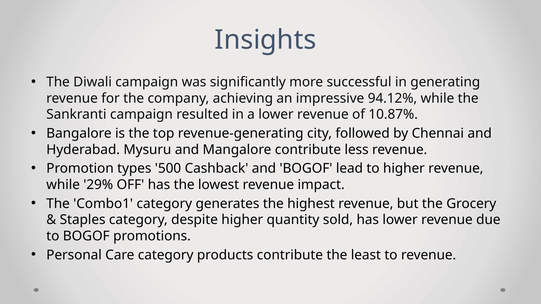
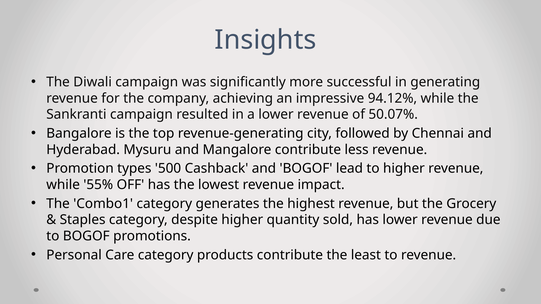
10.87%: 10.87% -> 50.07%
29%: 29% -> 55%
